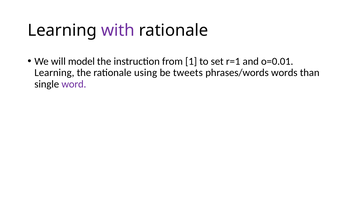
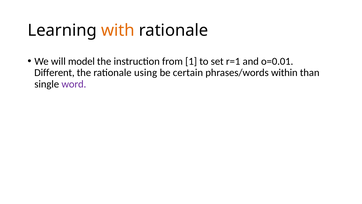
with colour: purple -> orange
Learning at (54, 73): Learning -> Different
tweets: tweets -> certain
words: words -> within
